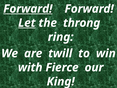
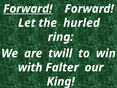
Let underline: present -> none
throng: throng -> hurled
Fierce: Fierce -> Falter
